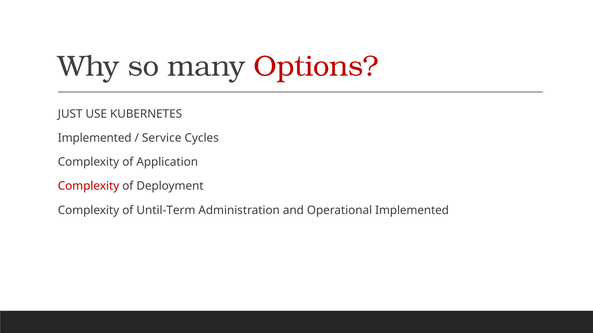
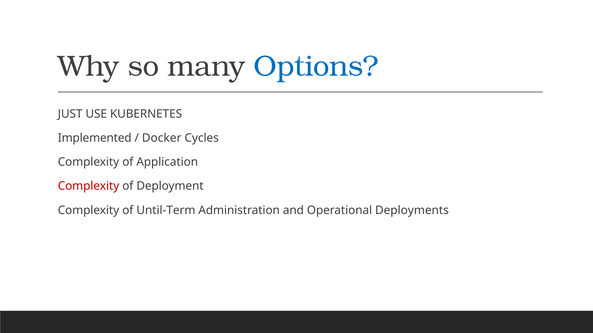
Options colour: red -> blue
Service: Service -> Docker
Operational Implemented: Implemented -> Deployments
